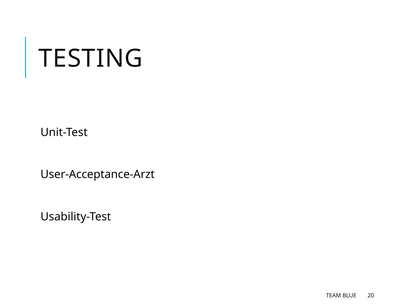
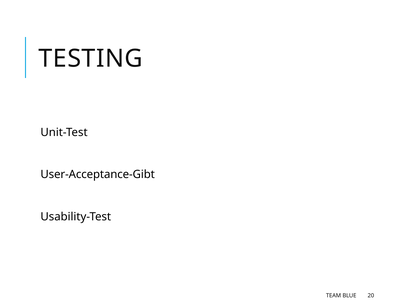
User-Acceptance-Arzt: User-Acceptance-Arzt -> User-Acceptance-Gibt
